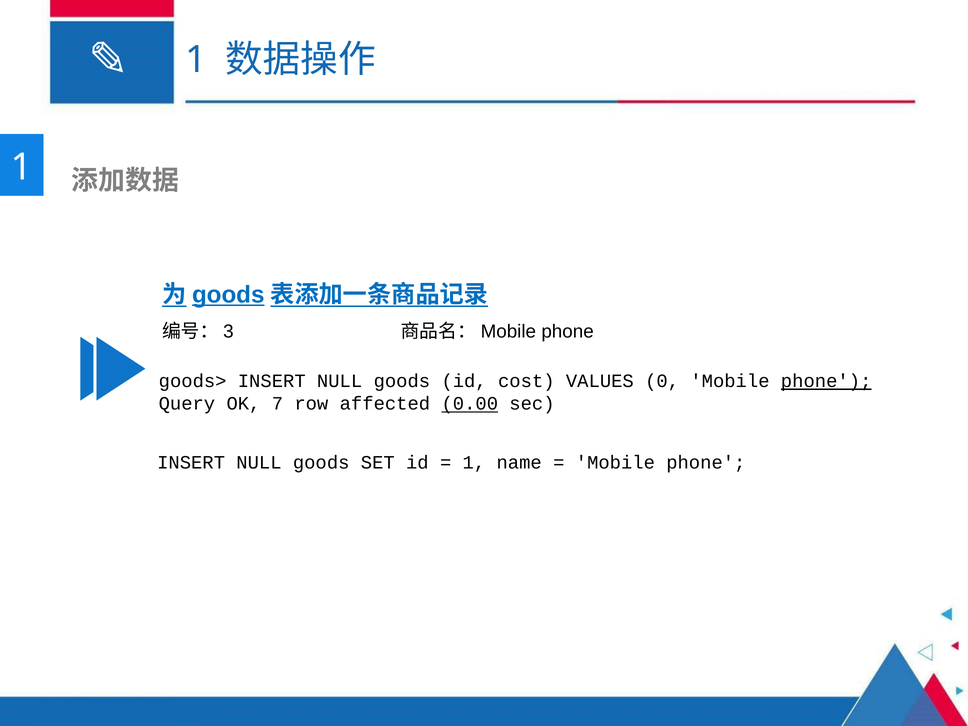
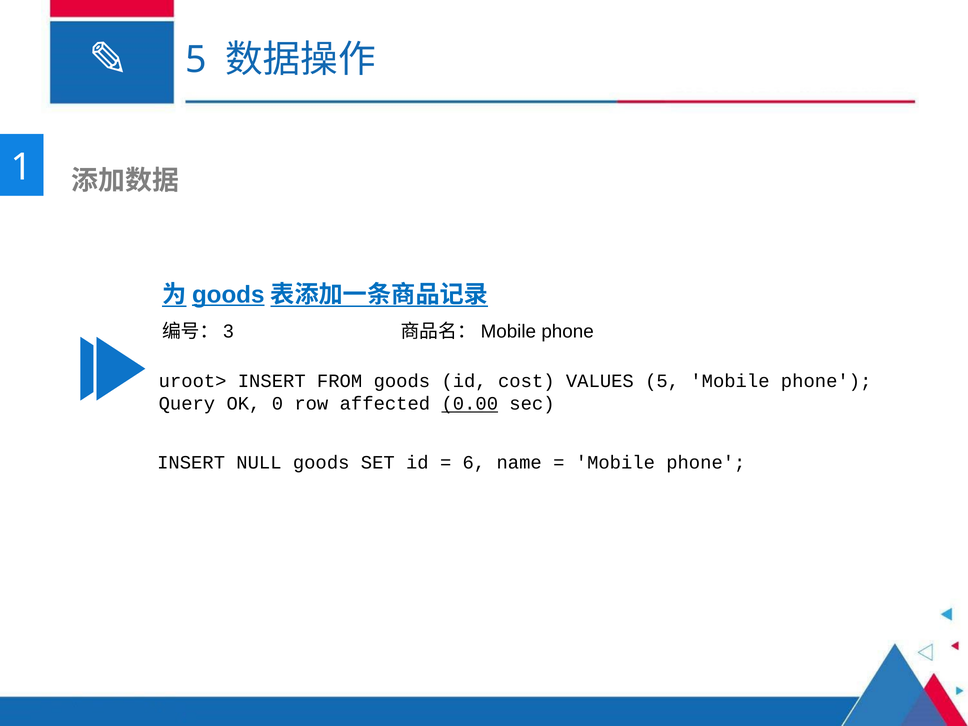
1 at (196, 60): 1 -> 5
goods>: goods> -> uroot>
NULL at (340, 381): NULL -> FROM
VALUES 0: 0 -> 5
phone at (826, 381) underline: present -> none
7: 7 -> 0
1 at (474, 462): 1 -> 6
